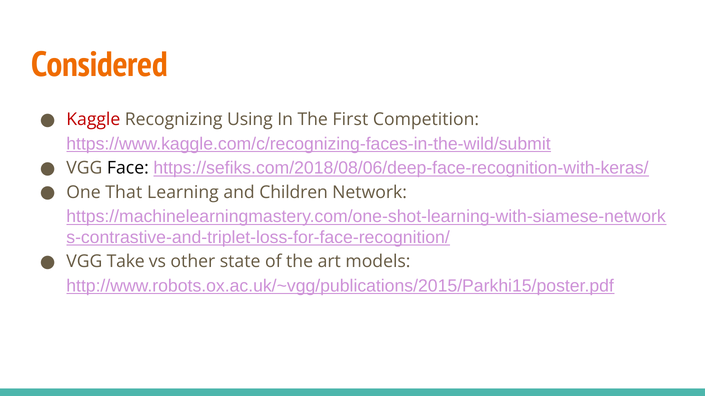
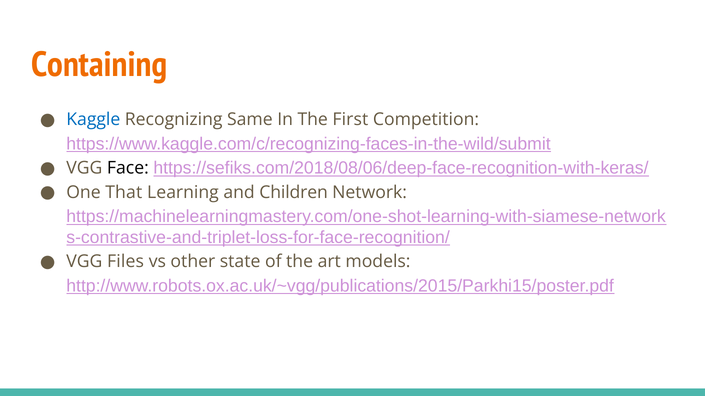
Considered: Considered -> Containing
Kaggle colour: red -> blue
Using: Using -> Same
Take: Take -> Files
